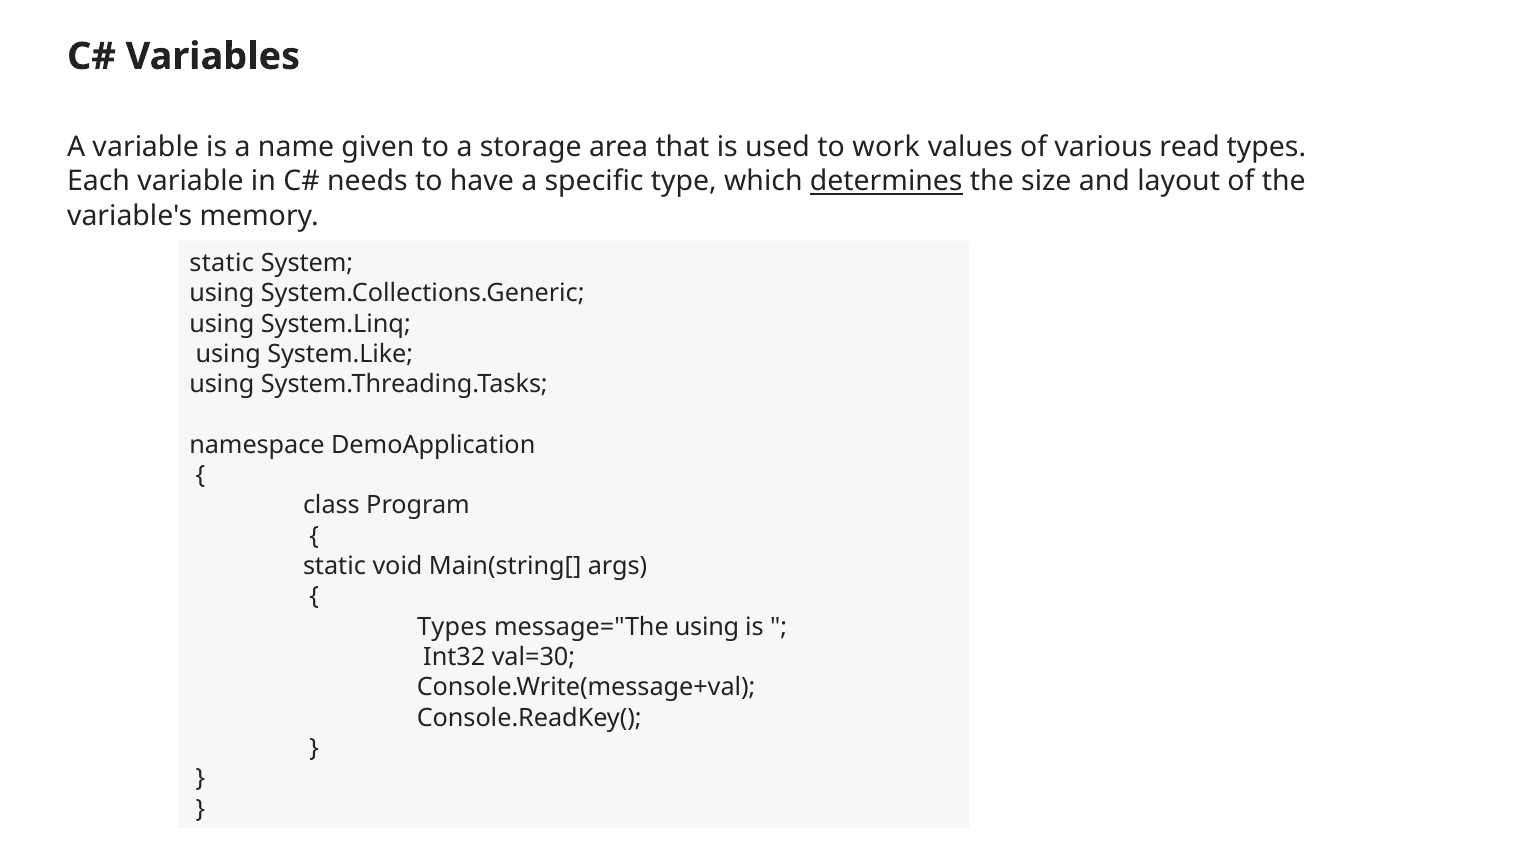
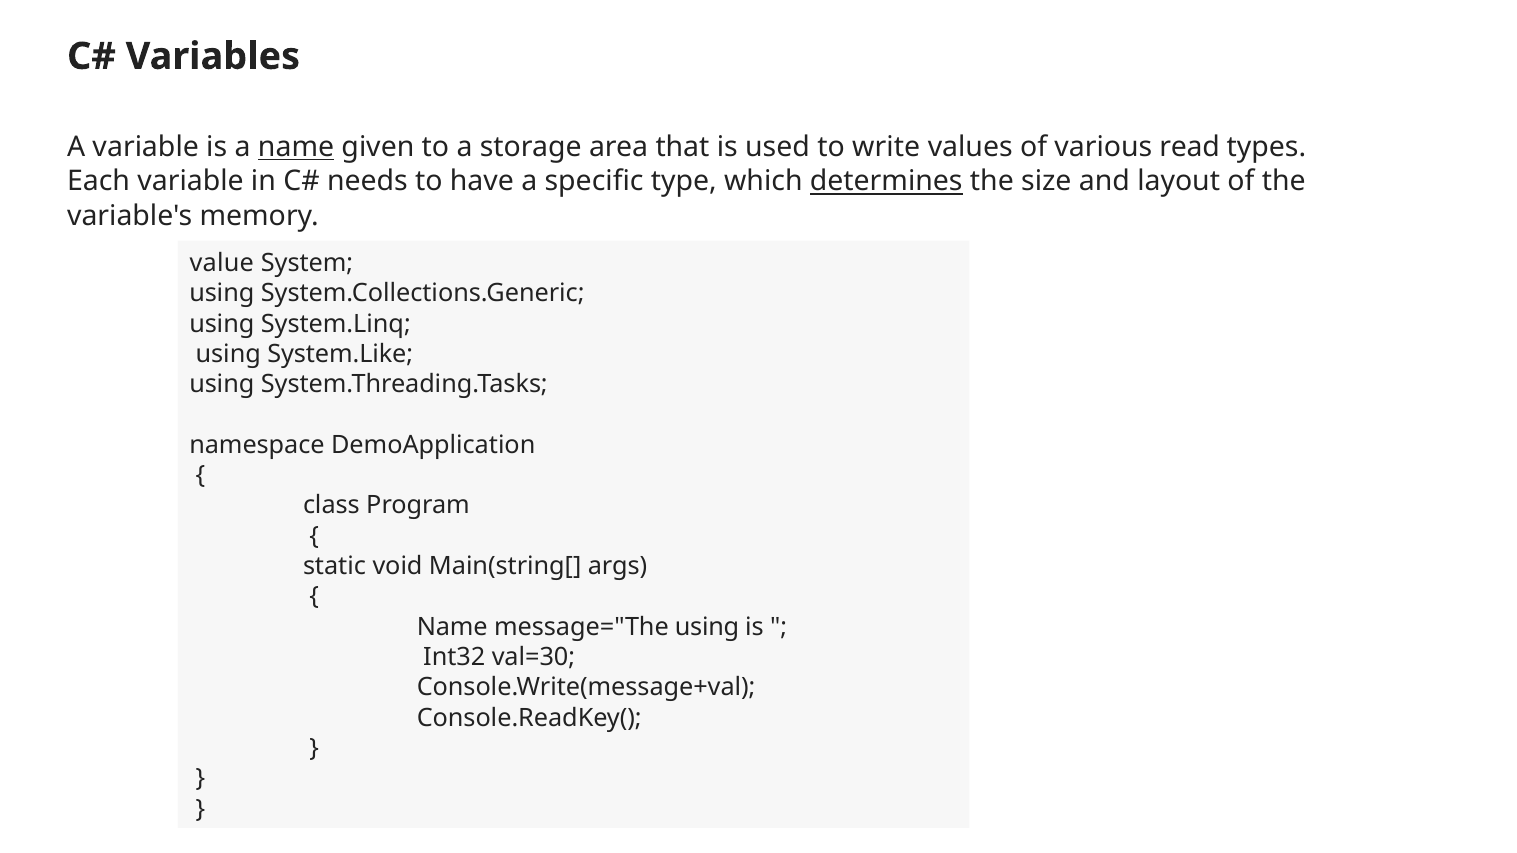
name at (296, 147) underline: none -> present
work: work -> write
static at (222, 263): static -> value
Types at (452, 627): Types -> Name
